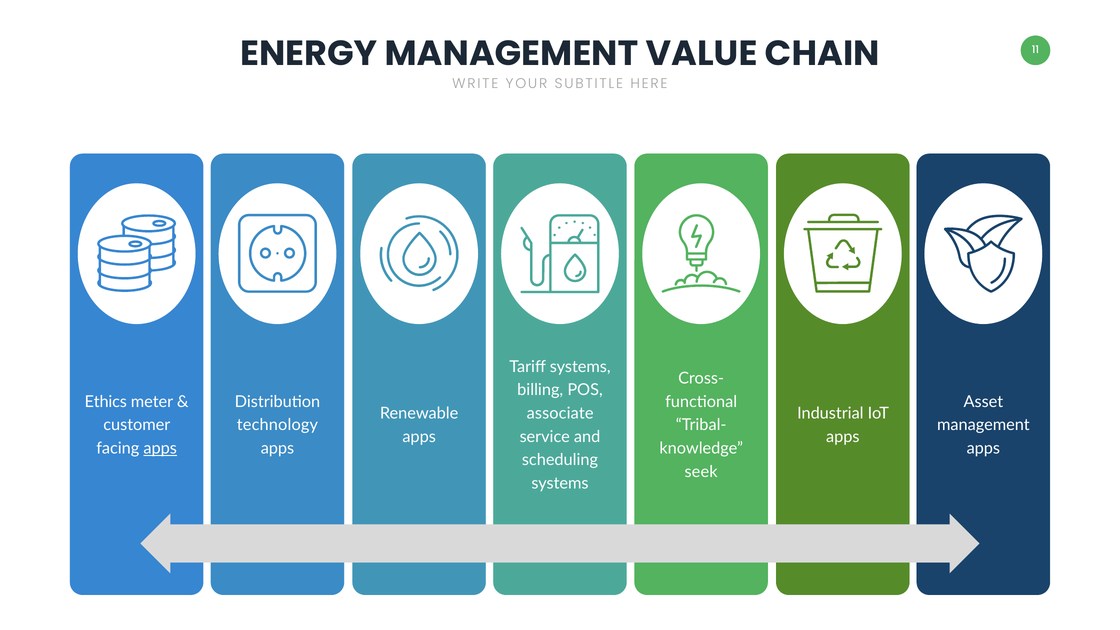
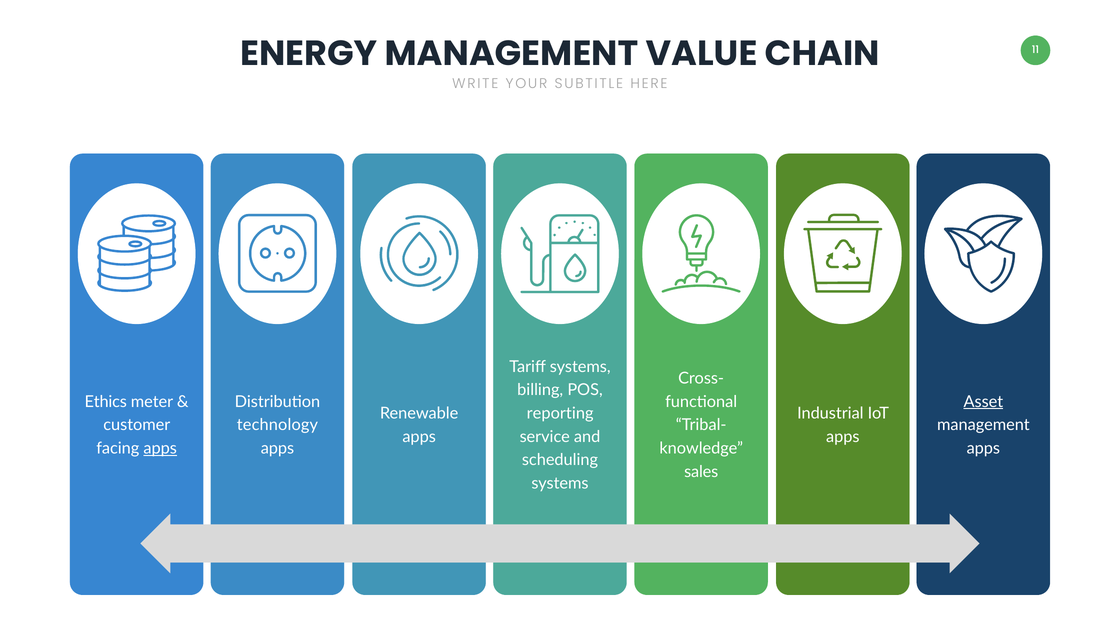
Asset underline: none -> present
associate: associate -> reporting
seek: seek -> sales
